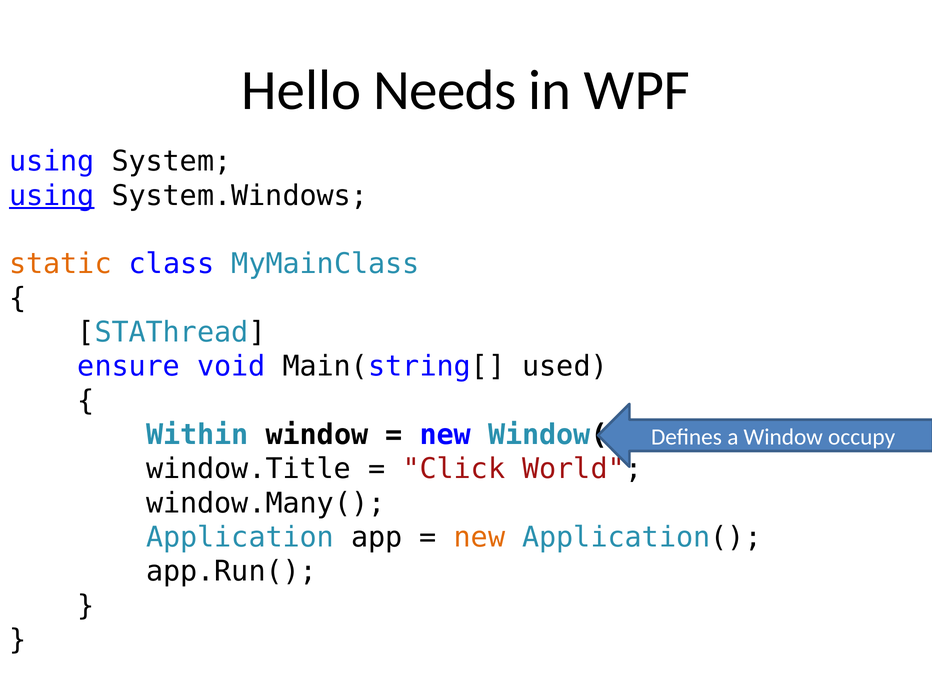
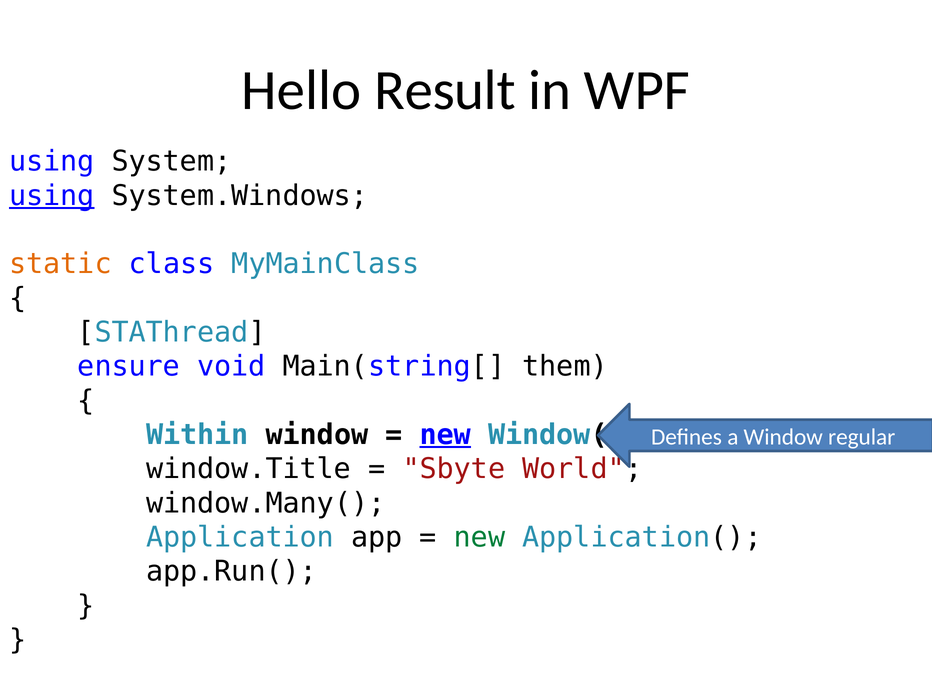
Needs: Needs -> Result
used: used -> them
new at (445, 435) underline: none -> present
occupy: occupy -> regular
Click: Click -> Sbyte
new at (480, 537) colour: orange -> green
